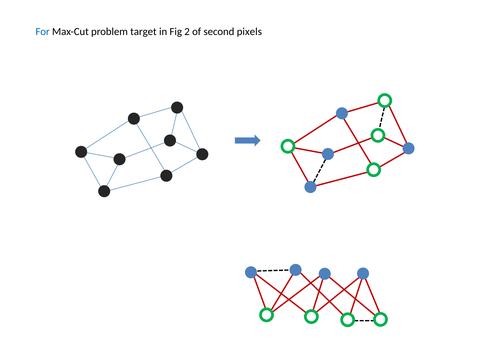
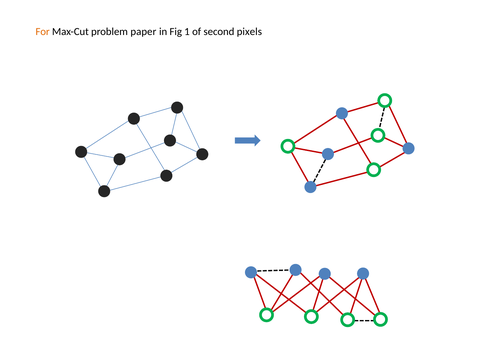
For colour: blue -> orange
target: target -> paper
2: 2 -> 1
